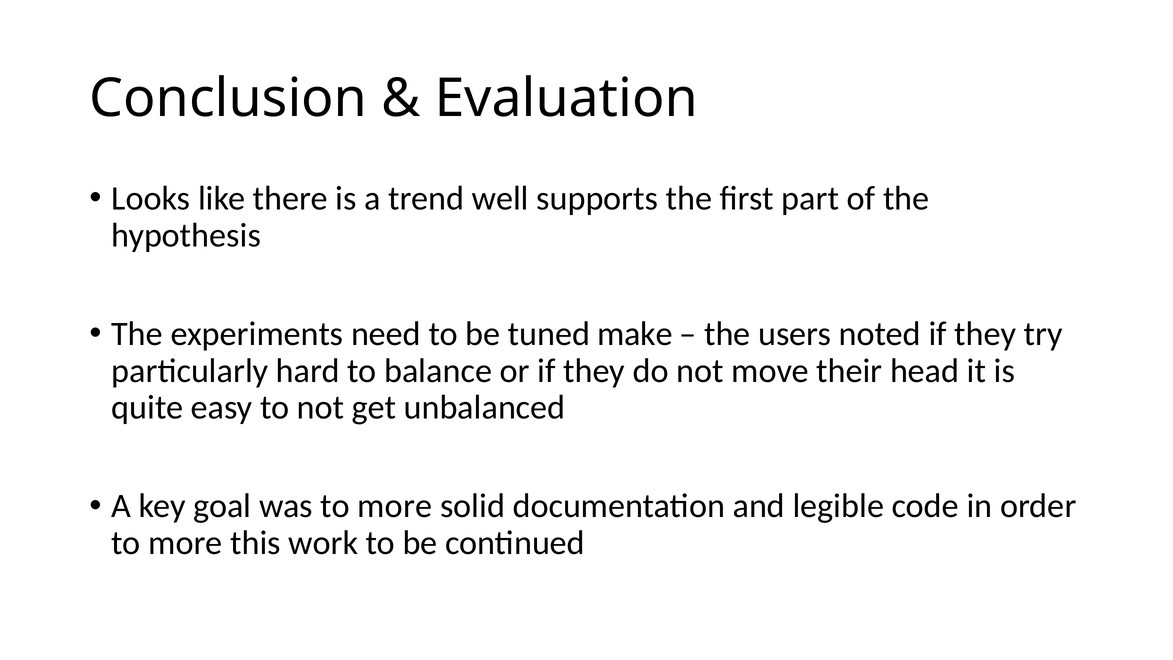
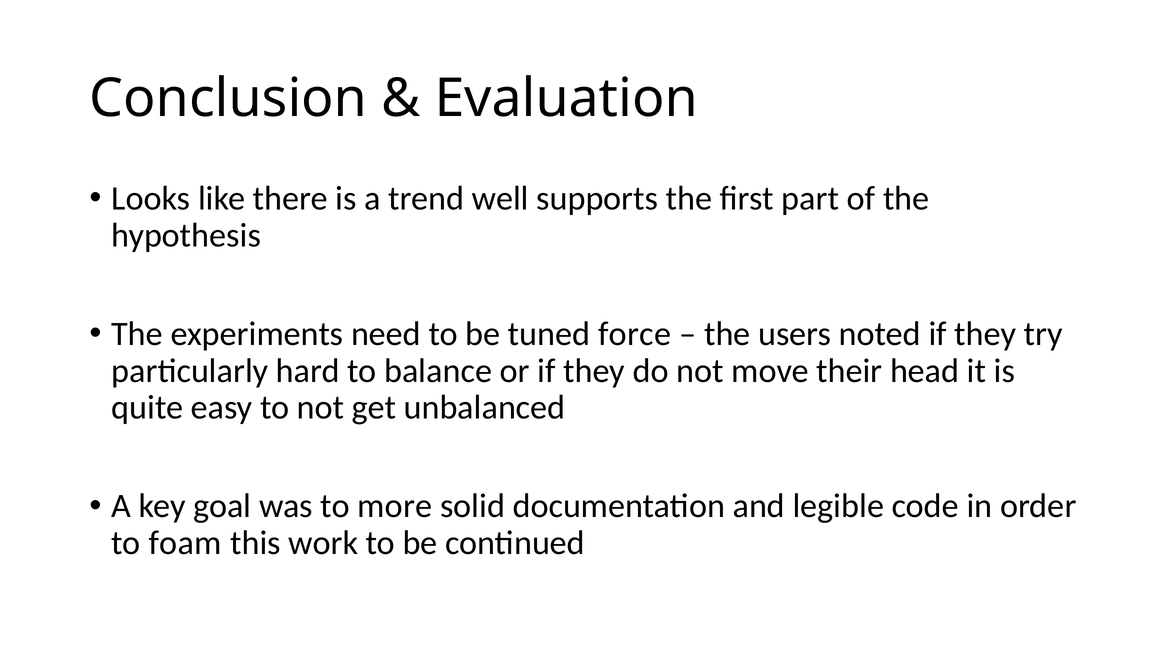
make: make -> force
more at (185, 543): more -> foam
